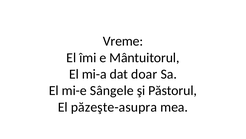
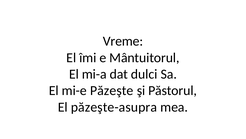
doar: doar -> dulci
Sângele: Sângele -> Păzeşte
